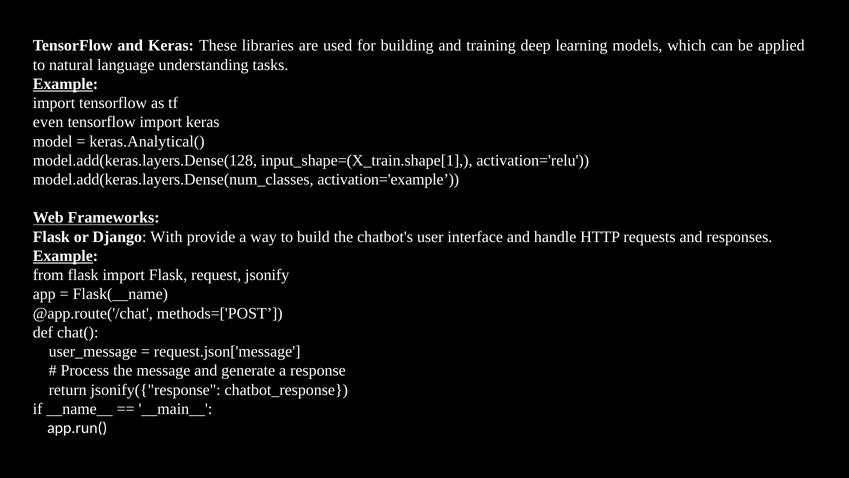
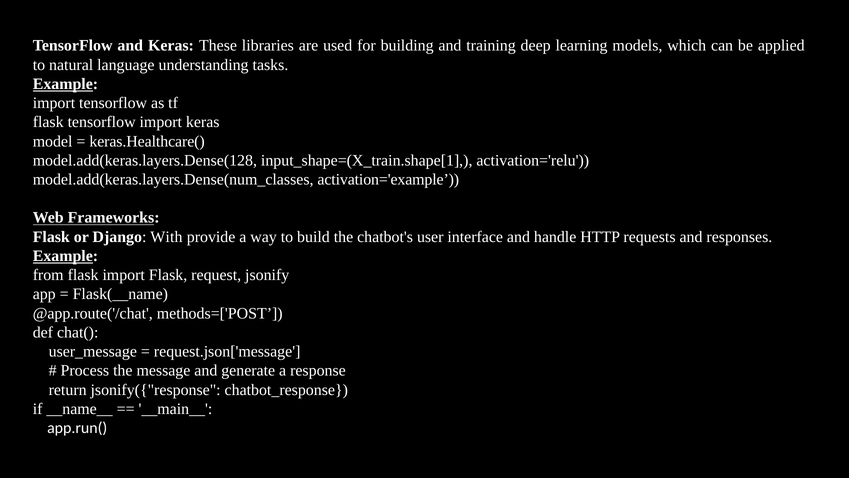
even at (48, 122): even -> flask
keras.Analytical(: keras.Analytical( -> keras.Healthcare(
